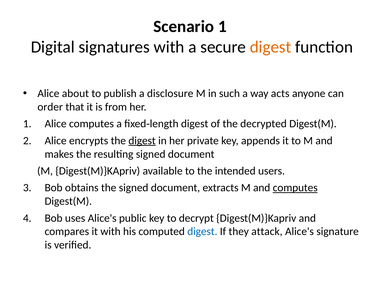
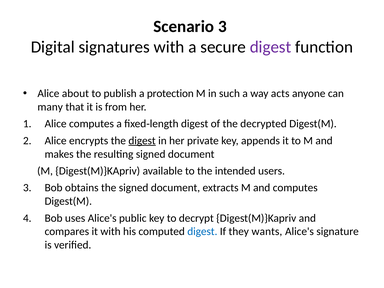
Scenario 1: 1 -> 3
digest at (271, 47) colour: orange -> purple
disclosure: disclosure -> protection
order: order -> many
computes at (295, 188) underline: present -> none
attack: attack -> wants
